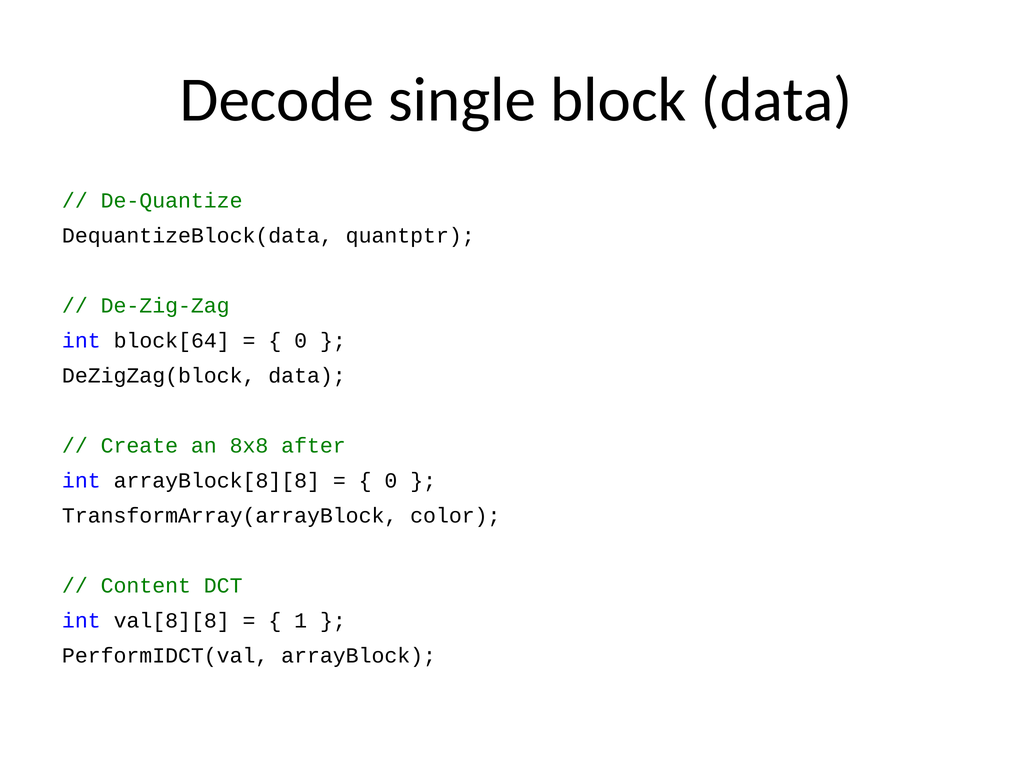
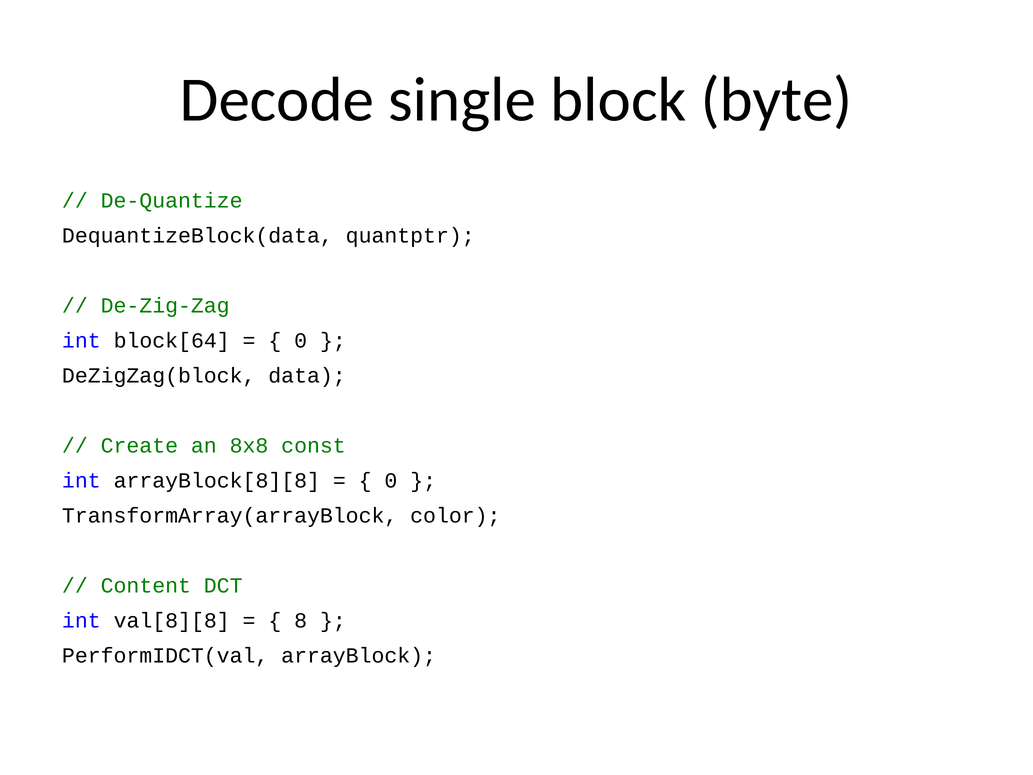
block data: data -> byte
after: after -> const
1: 1 -> 8
